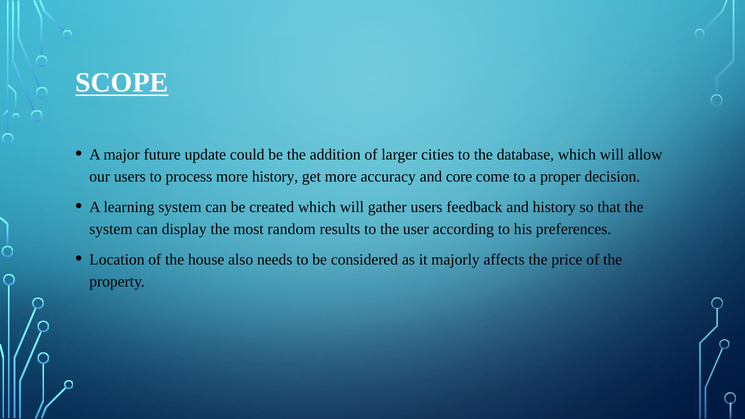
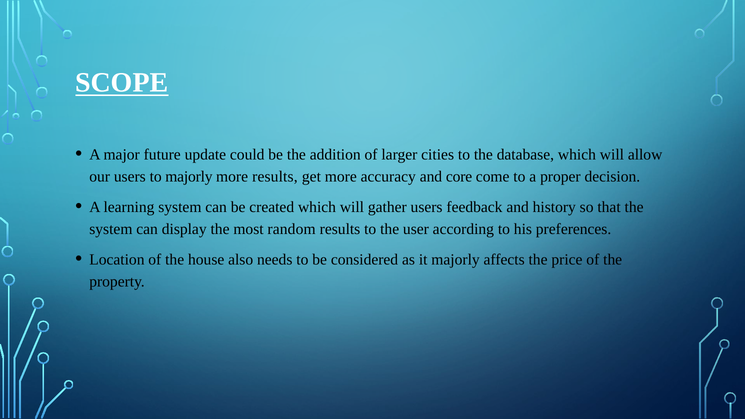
to process: process -> majorly
more history: history -> results
